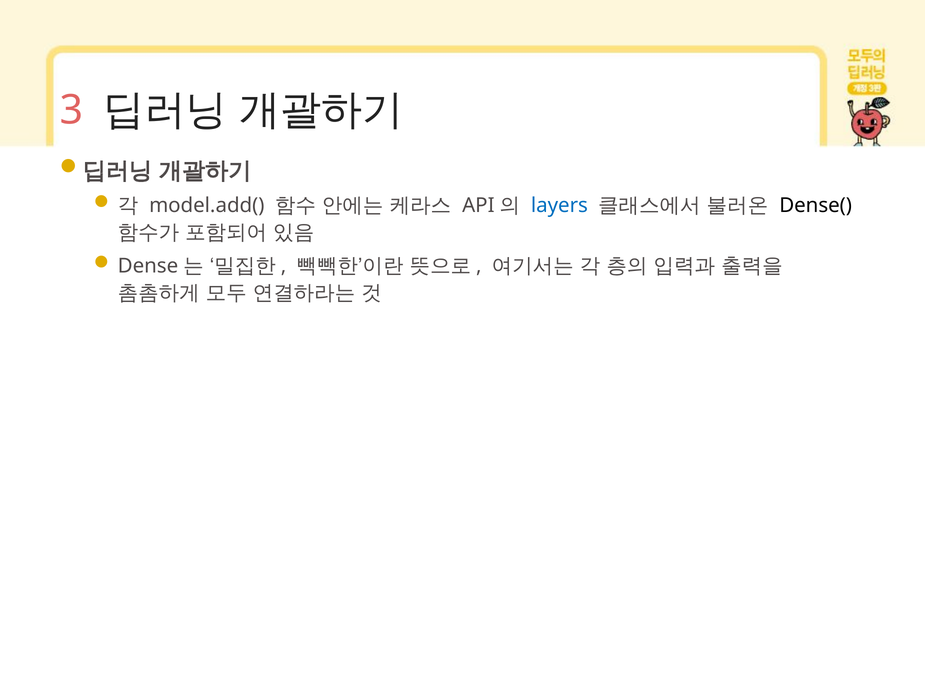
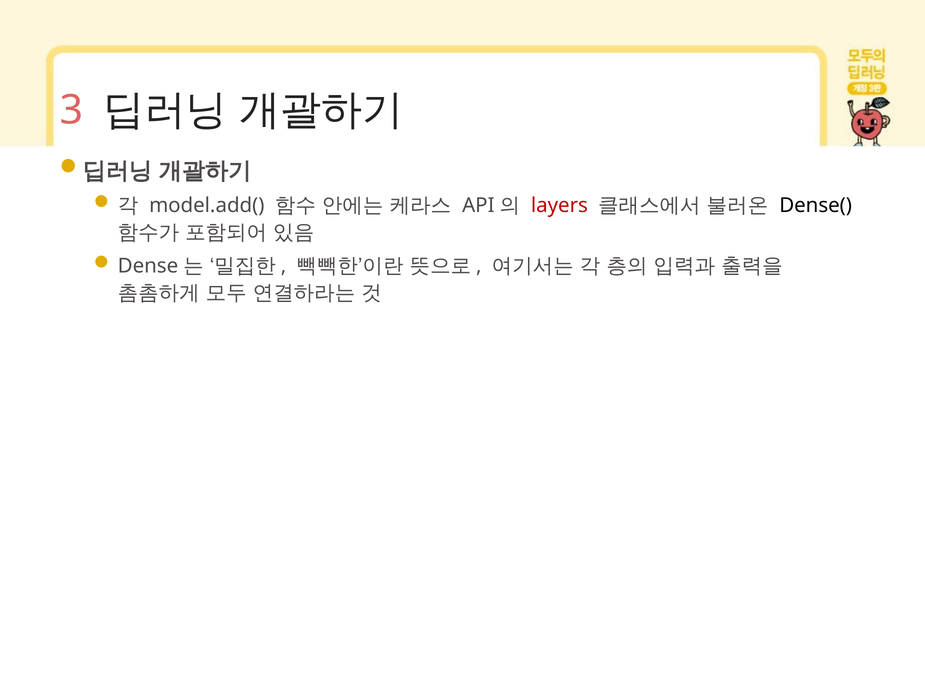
layers colour: blue -> red
